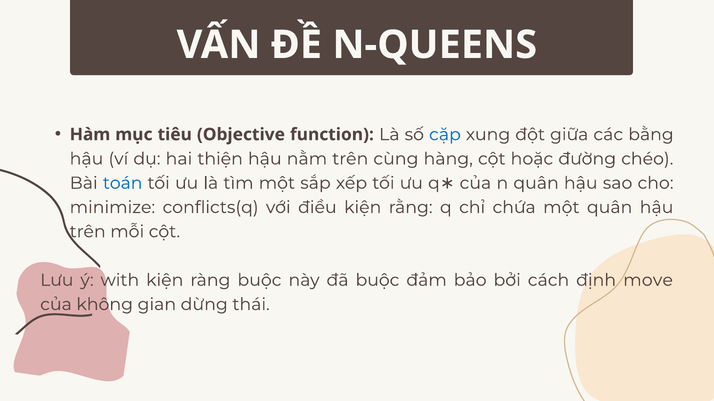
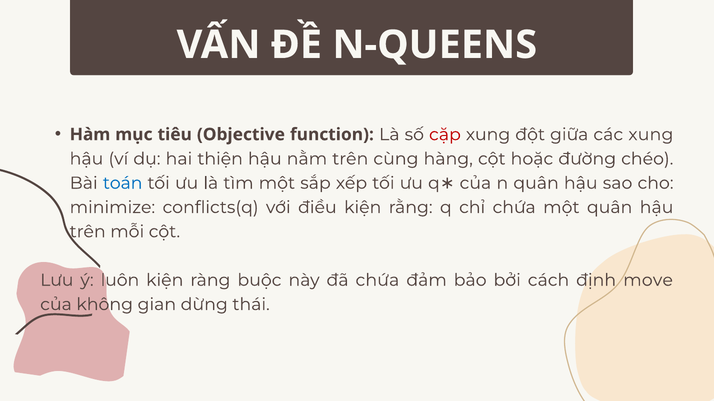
cặp colour: blue -> red
các bằng: bằng -> xung
with: with -> luôn
đã buộc: buộc -> chứa
